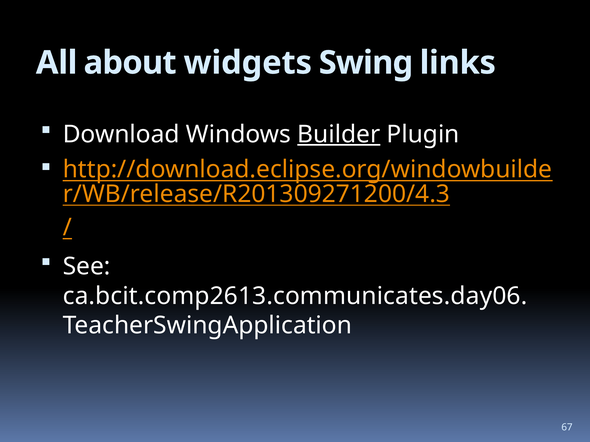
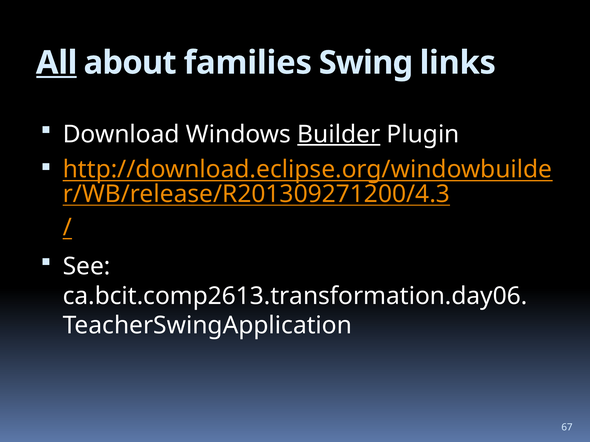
All underline: none -> present
widgets: widgets -> families
ca.bcit.comp2613.communicates.day06: ca.bcit.comp2613.communicates.day06 -> ca.bcit.comp2613.transformation.day06
